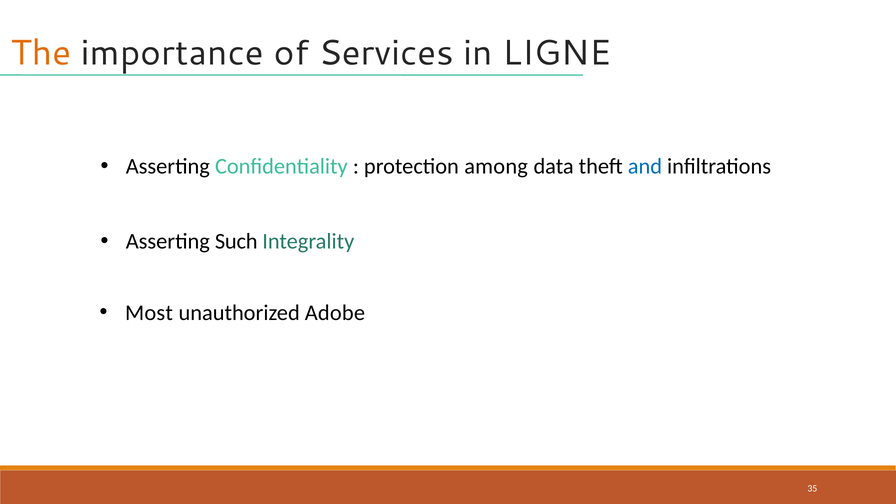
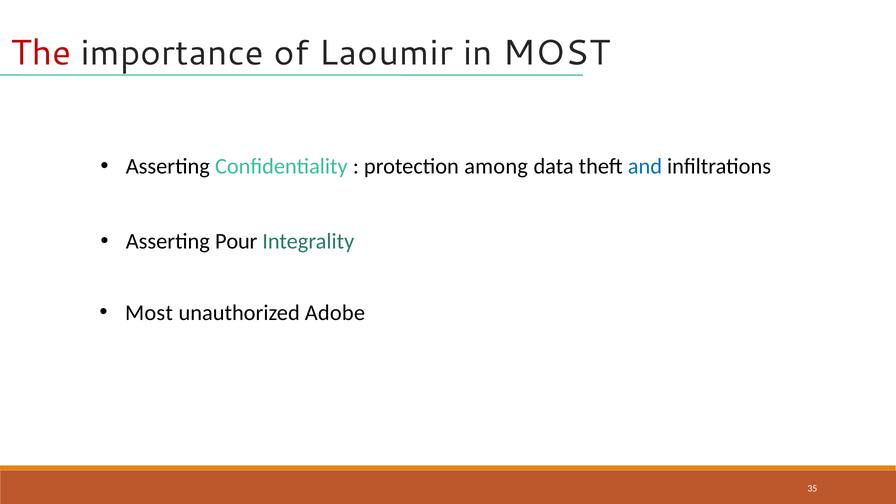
The colour: orange -> red
Services: Services -> Laoumir
in LIGNE: LIGNE -> MOST
Such: Such -> Pour
